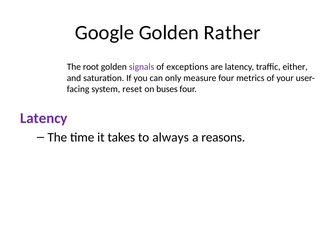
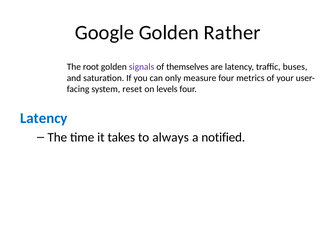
exceptions: exceptions -> themselves
either: either -> buses
buses: buses -> levels
Latency at (44, 118) colour: purple -> blue
reasons: reasons -> notified
